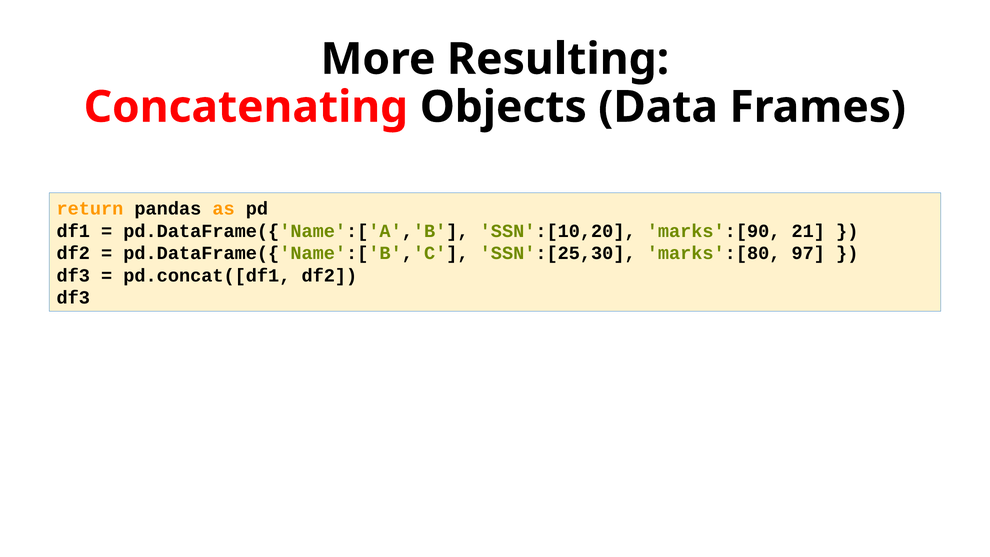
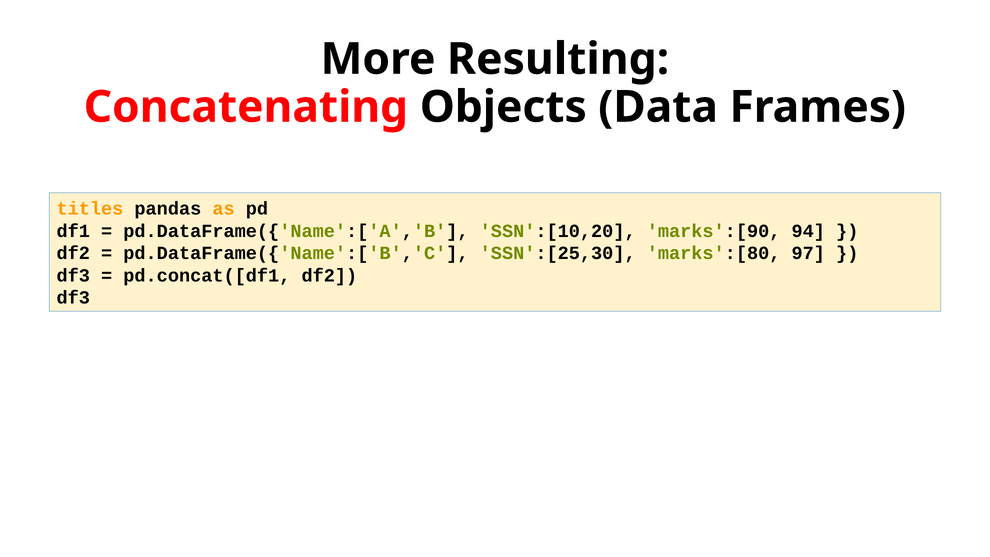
return: return -> titles
21: 21 -> 94
